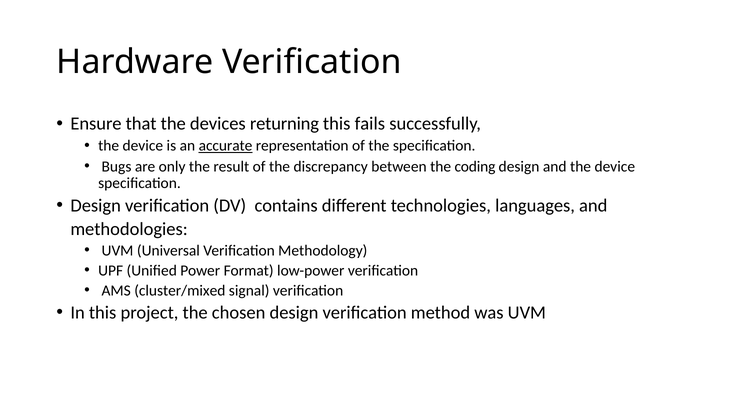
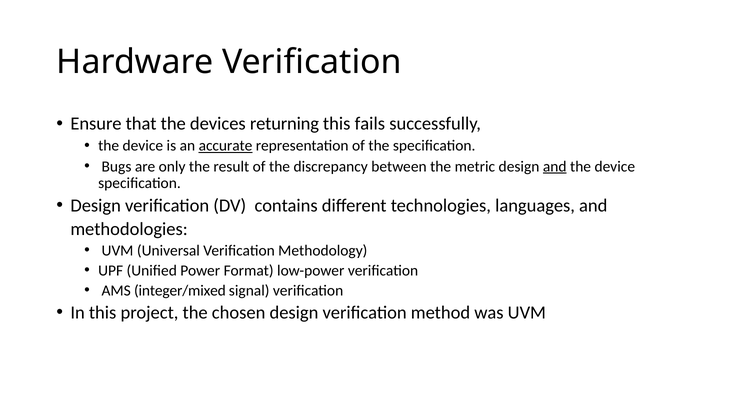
coding: coding -> metric
and at (555, 166) underline: none -> present
cluster/mixed: cluster/mixed -> integer/mixed
